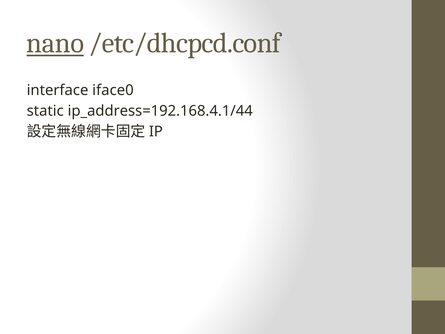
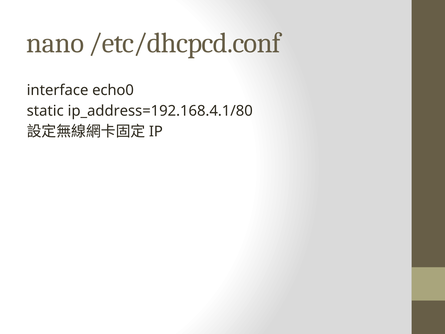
nano underline: present -> none
iface0: iface0 -> echo0
ip_address=192.168.4.1/44: ip_address=192.168.4.1/44 -> ip_address=192.168.4.1/80
